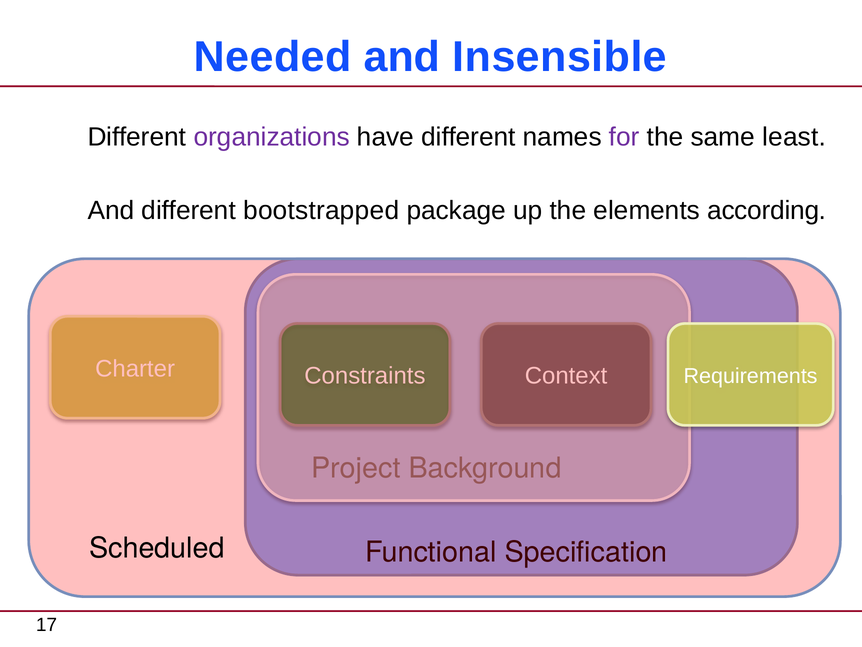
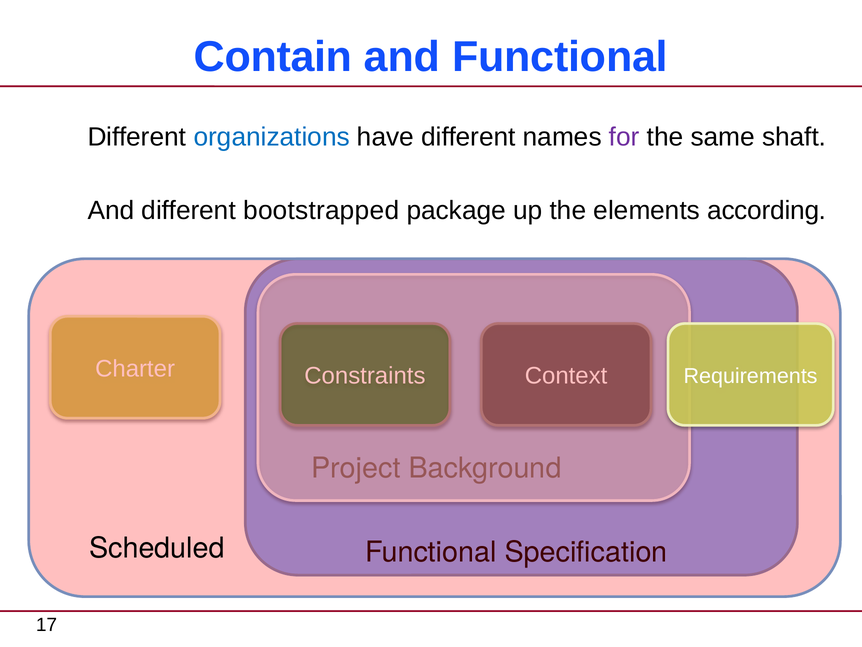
Needed: Needed -> Contain
and Insensible: Insensible -> Functional
organizations colour: purple -> blue
least: least -> shaft
